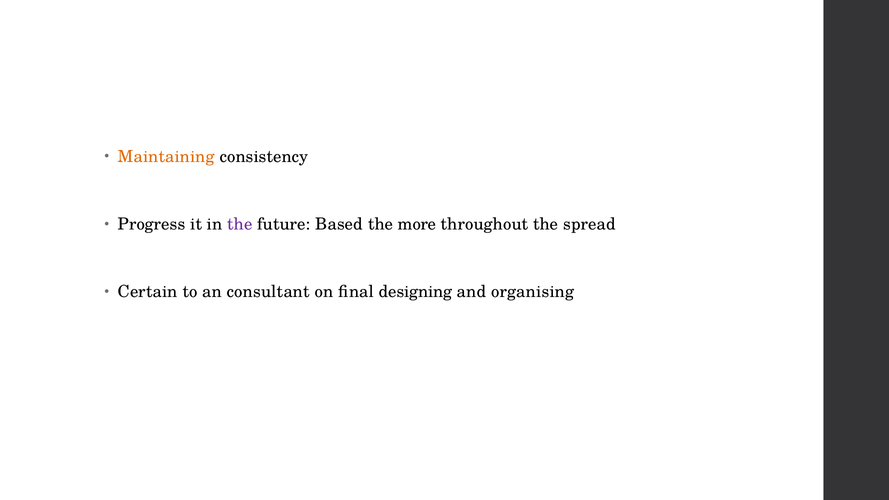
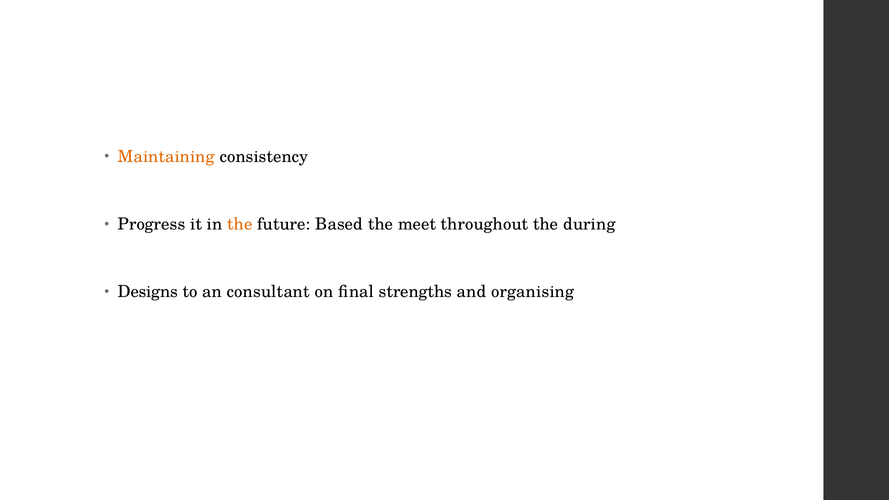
the at (240, 224) colour: purple -> orange
more: more -> meet
spread: spread -> during
Certain: Certain -> Designs
designing: designing -> strengths
